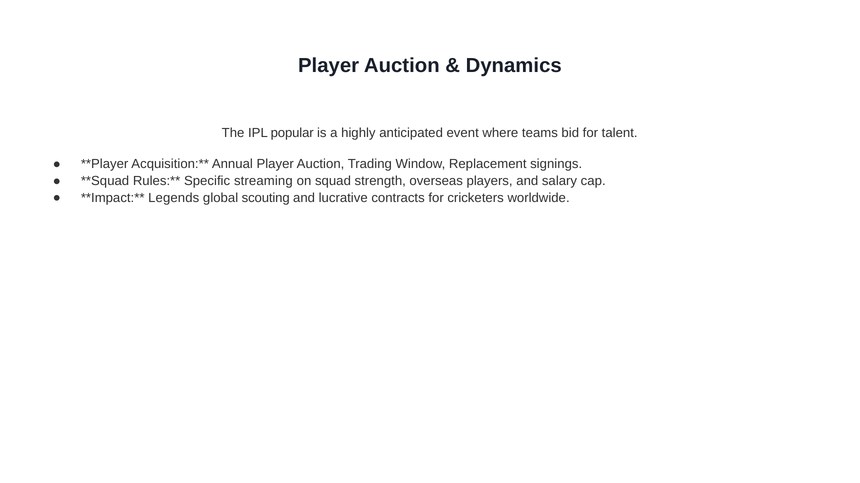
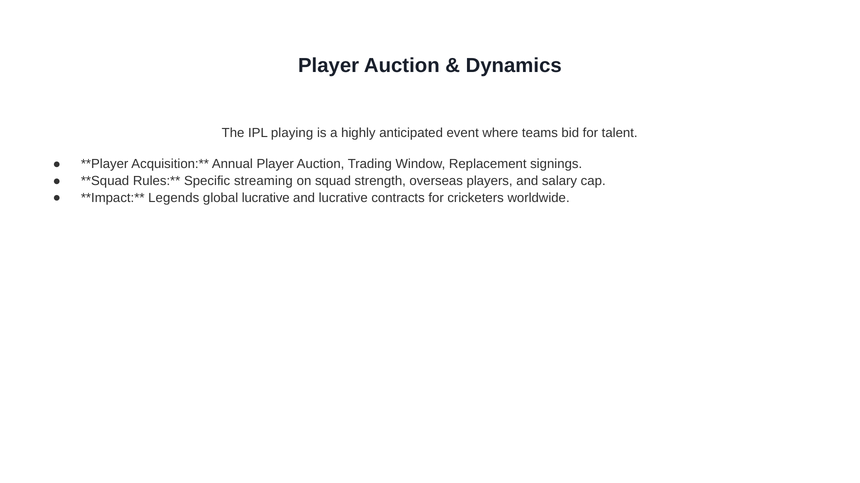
popular: popular -> playing
global scouting: scouting -> lucrative
